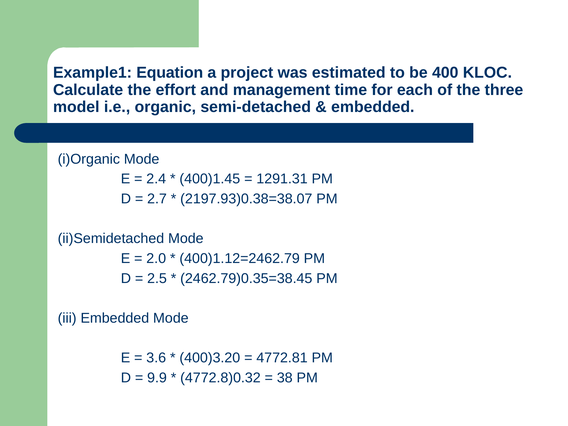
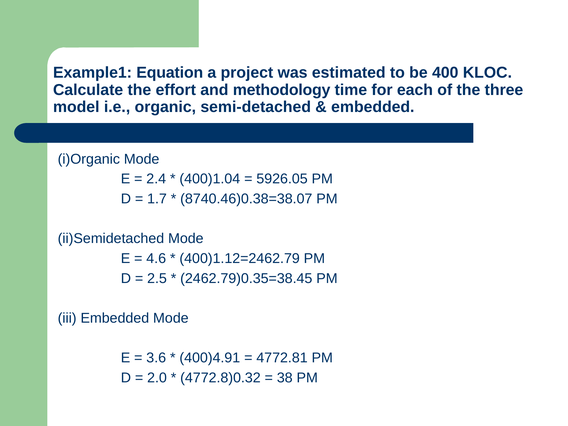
management: management -> methodology
400)1.45: 400)1.45 -> 400)1.04
1291.31: 1291.31 -> 5926.05
2.7: 2.7 -> 1.7
2197.93)0.38=38.07: 2197.93)0.38=38.07 -> 8740.46)0.38=38.07
2.0: 2.0 -> 4.6
400)3.20: 400)3.20 -> 400)4.91
9.9: 9.9 -> 2.0
